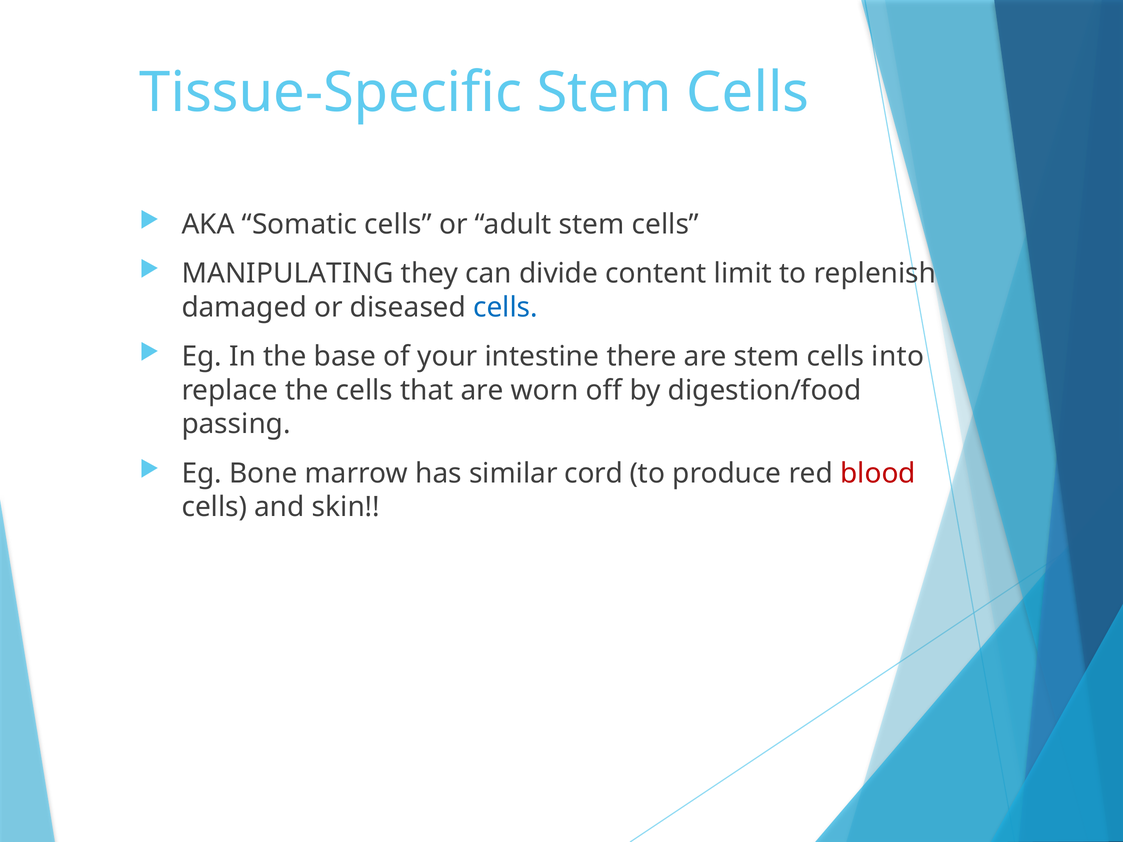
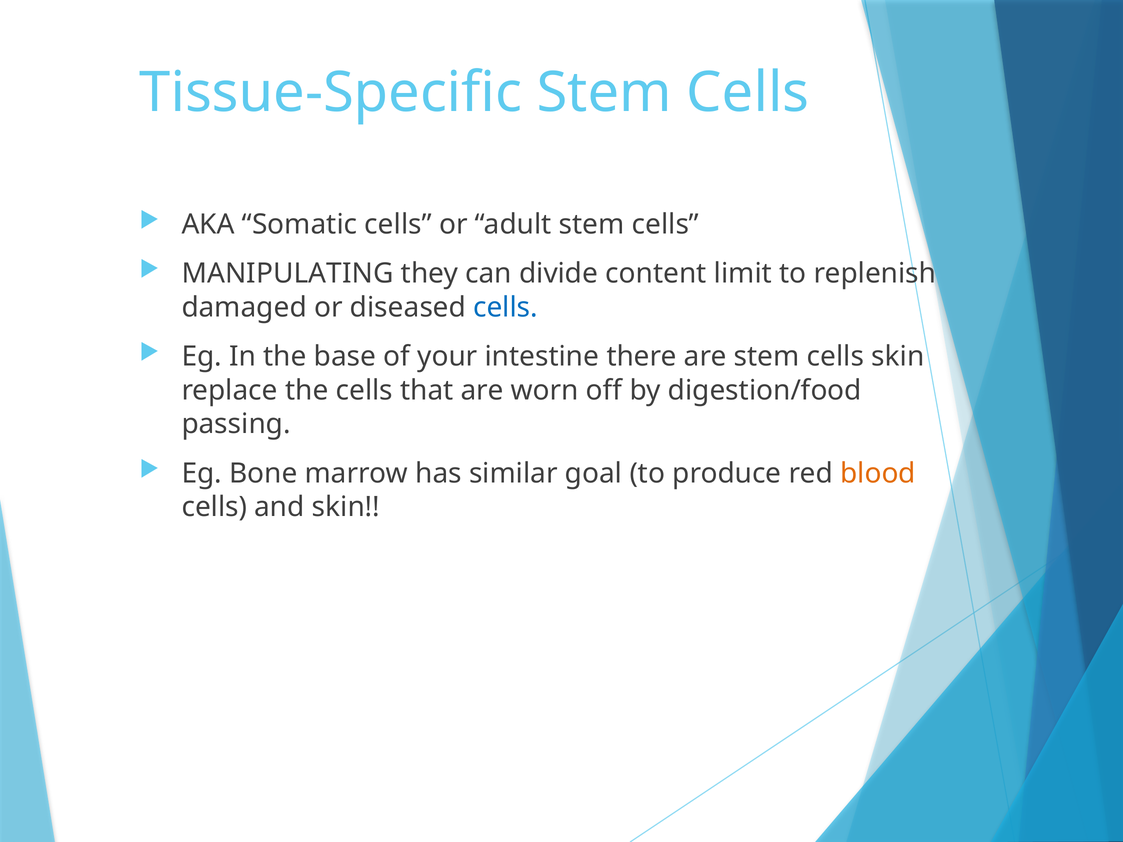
cells into: into -> skin
cord: cord -> goal
blood colour: red -> orange
